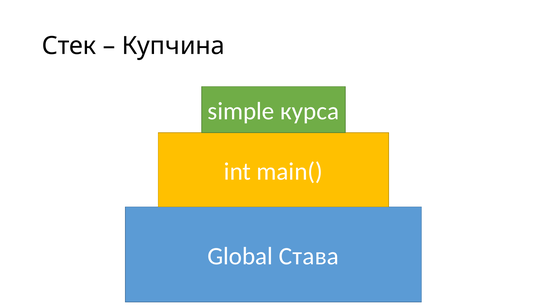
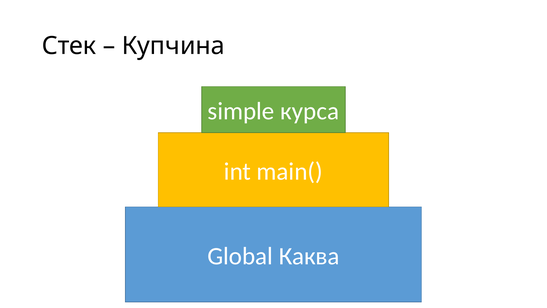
Става: Става -> Каква
